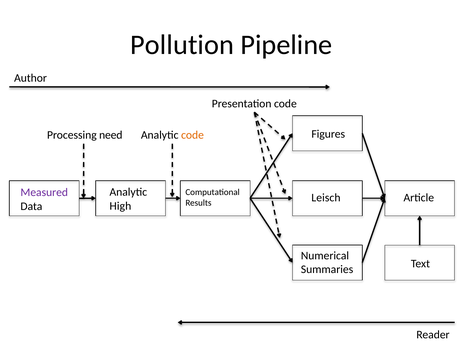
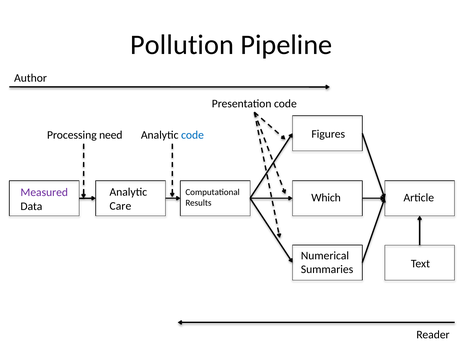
code at (192, 135) colour: orange -> blue
Leisch: Leisch -> Which
High: High -> Care
